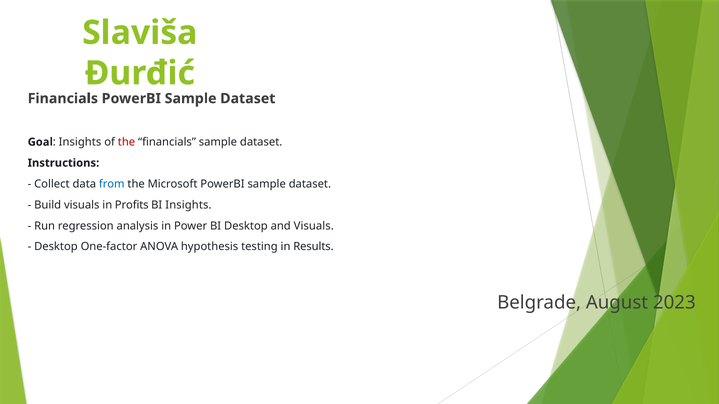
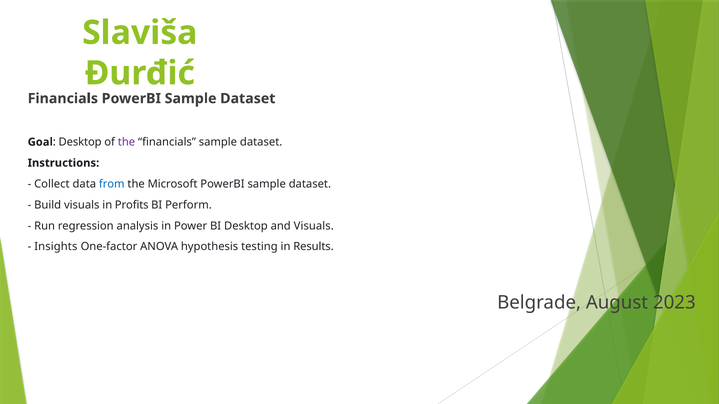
Goal Insights: Insights -> Desktop
the at (126, 142) colour: red -> purple
BI Insights: Insights -> Perform
Desktop at (56, 247): Desktop -> Insights
